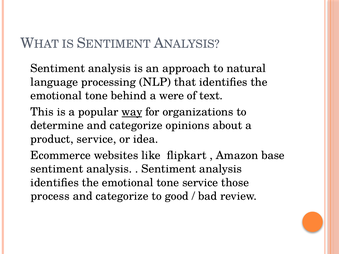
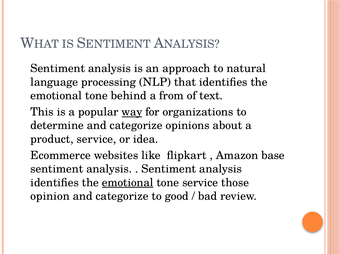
were: were -> from
emotional at (128, 183) underline: none -> present
process: process -> opinion
